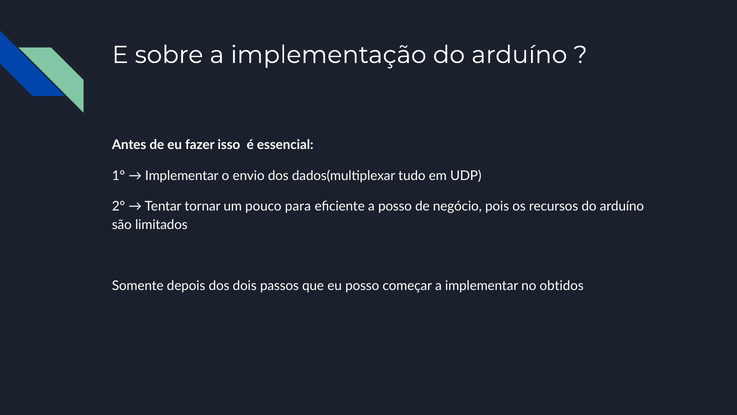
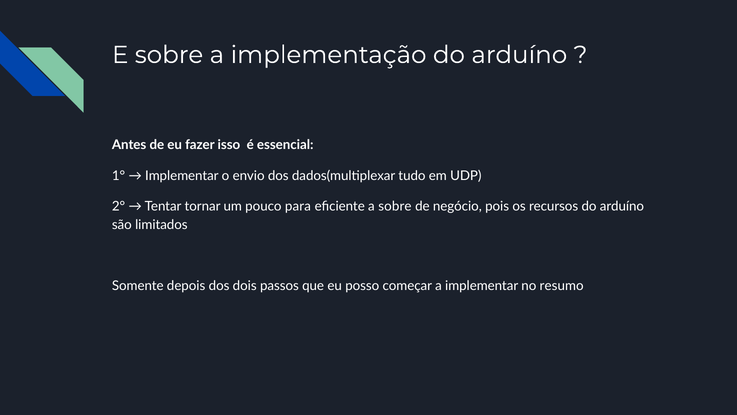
a posso: posso -> sobre
obtidos: obtidos -> resumo
